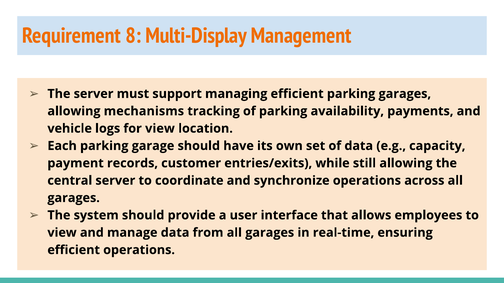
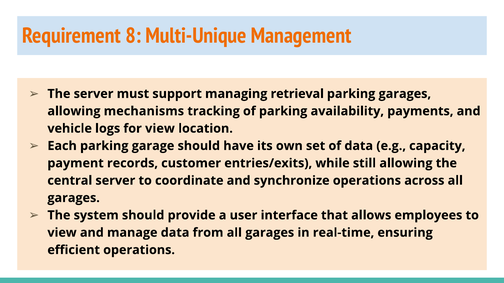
Multi-Display: Multi-Display -> Multi-Unique
managing efficient: efficient -> retrieval
